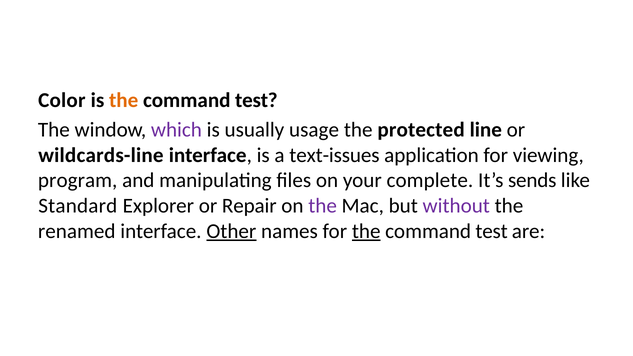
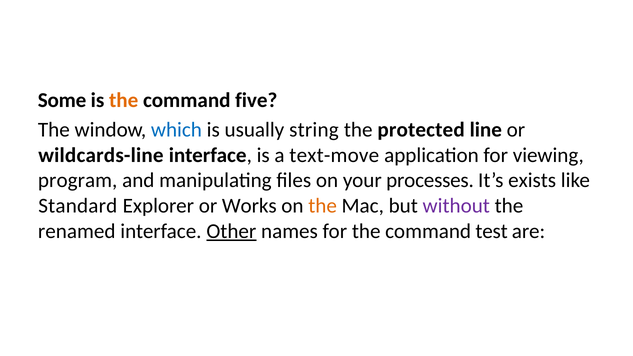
Color: Color -> Some
test at (256, 100): test -> five
which colour: purple -> blue
usage: usage -> string
text-issues: text-issues -> text-move
complete: complete -> processes
sends: sends -> exists
Repair: Repair -> Works
the at (323, 206) colour: purple -> orange
the at (366, 231) underline: present -> none
